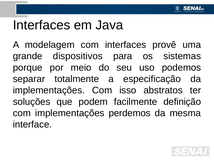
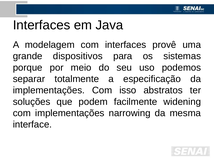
definição: definição -> widening
perdemos: perdemos -> narrowing
